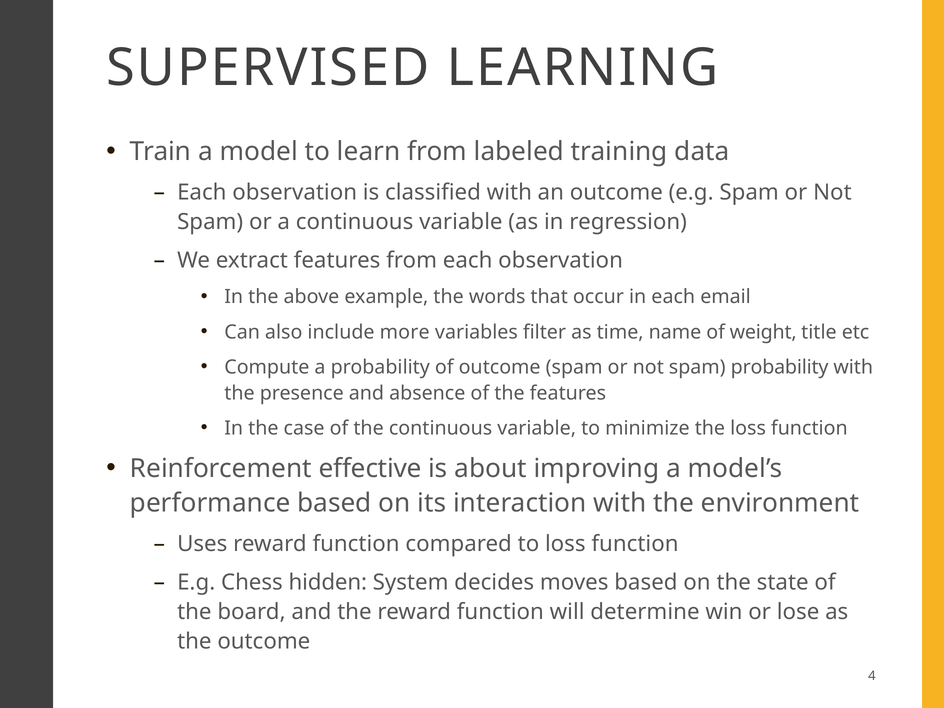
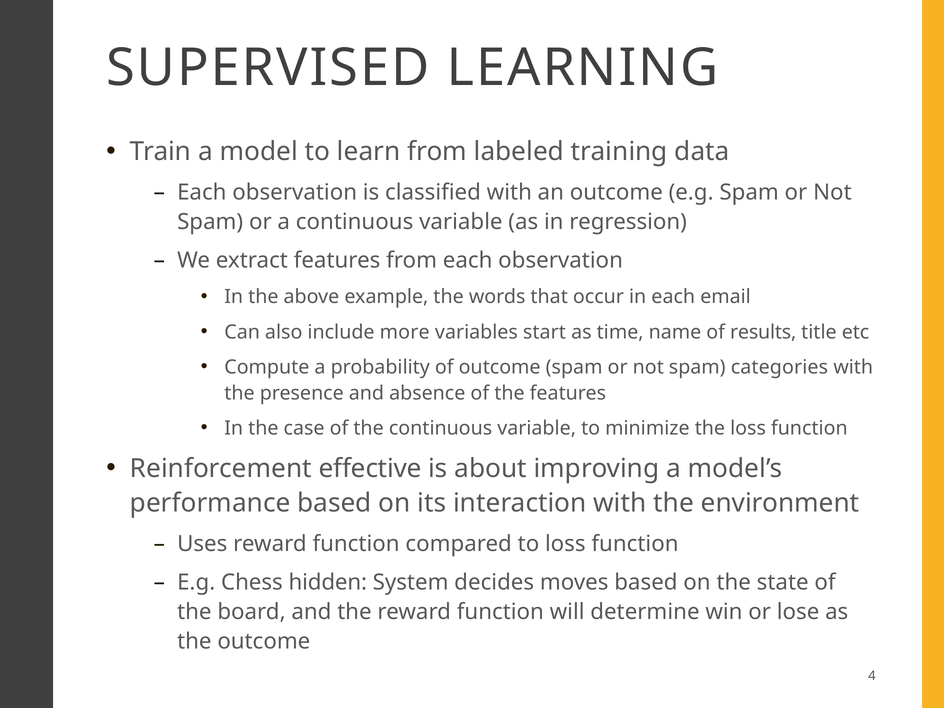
filter: filter -> start
weight: weight -> results
spam probability: probability -> categories
